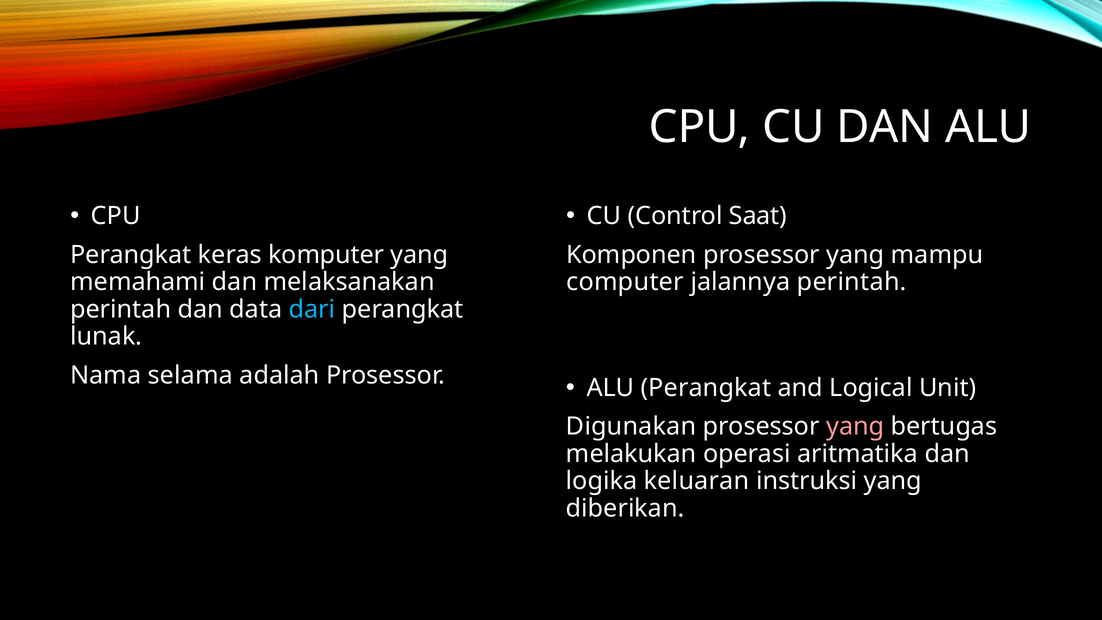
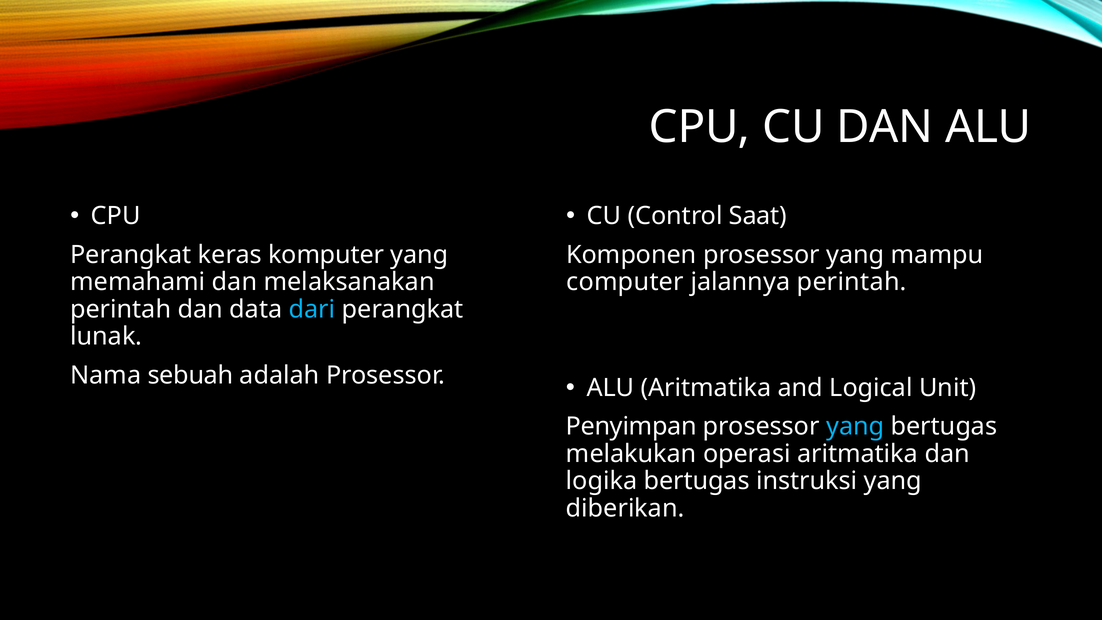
selama: selama -> sebuah
ALU Perangkat: Perangkat -> Aritmatika
Digunakan: Digunakan -> Penyimpan
yang at (855, 426) colour: pink -> light blue
logika keluaran: keluaran -> bertugas
